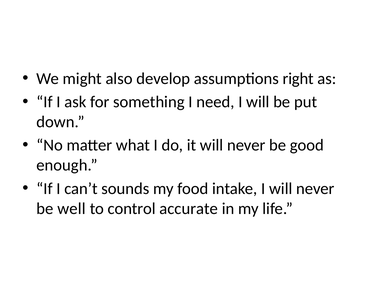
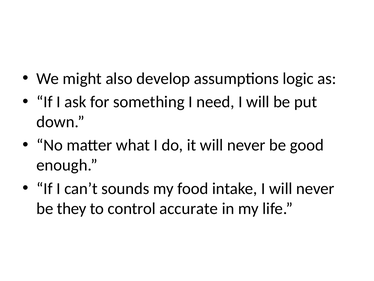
right: right -> logic
well: well -> they
